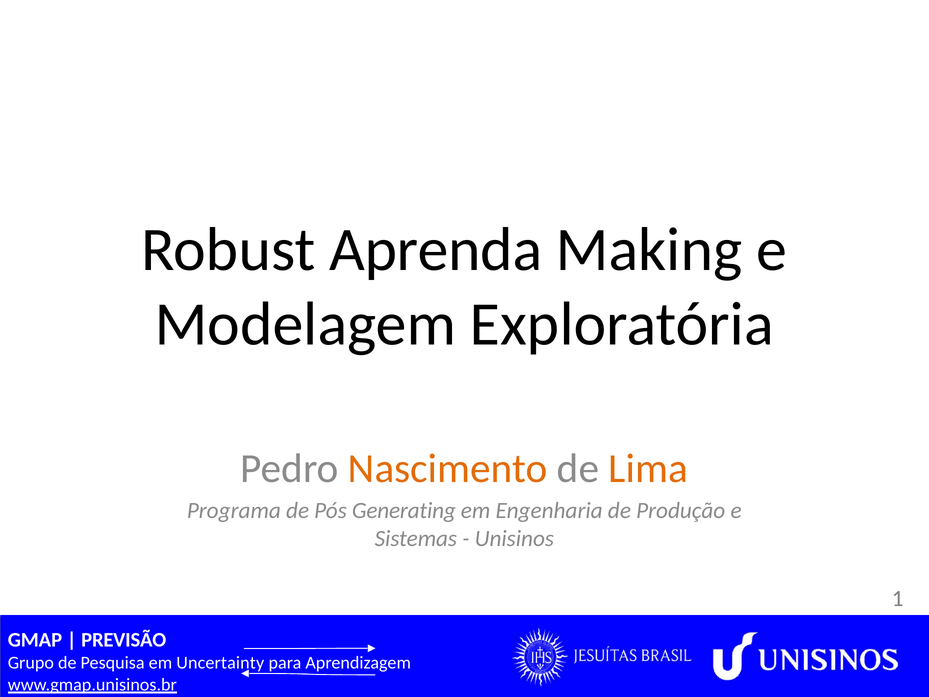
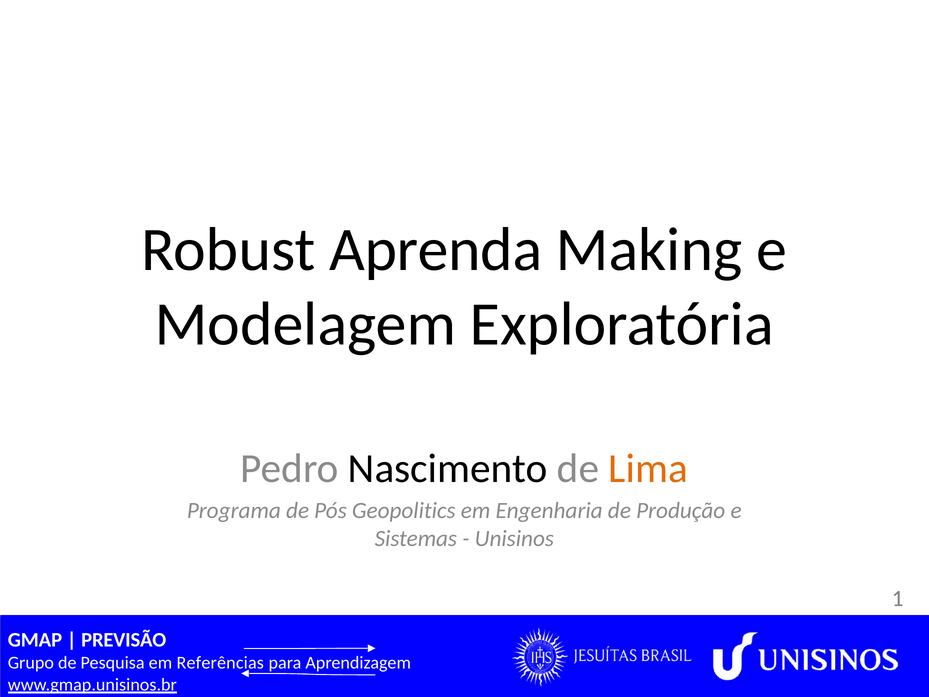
Nascimento colour: orange -> black
Generating: Generating -> Geopolitics
Uncertainty: Uncertainty -> Referências
